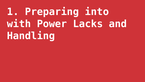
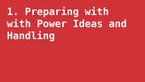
Preparing into: into -> with
Lacks: Lacks -> Ideas
